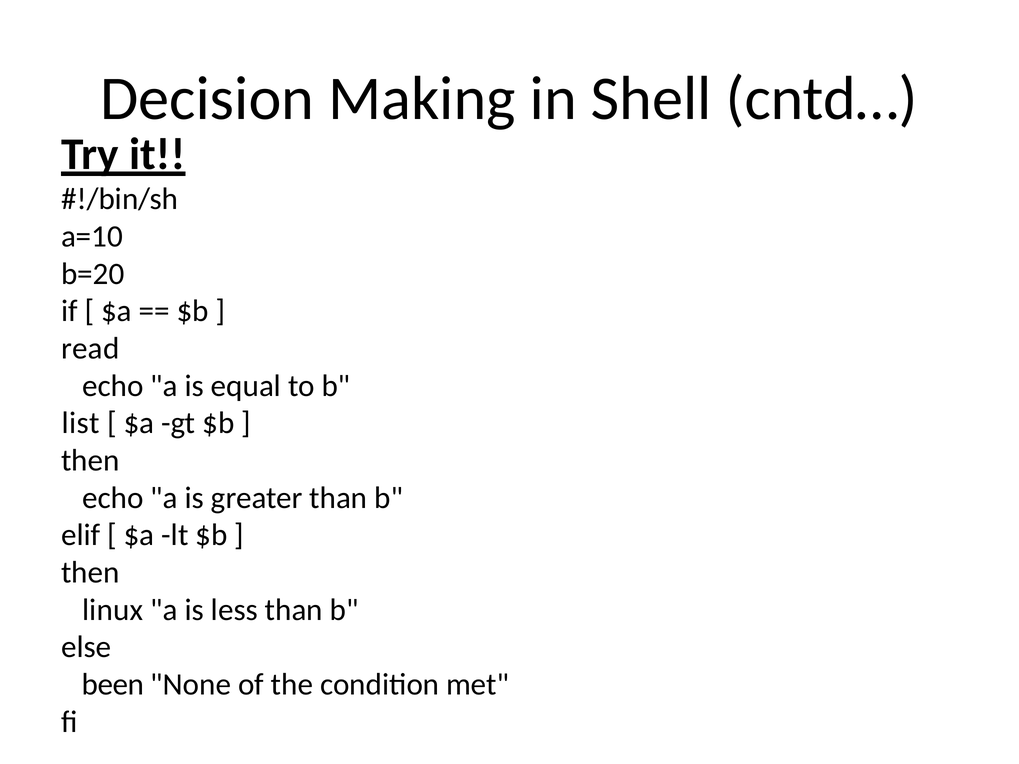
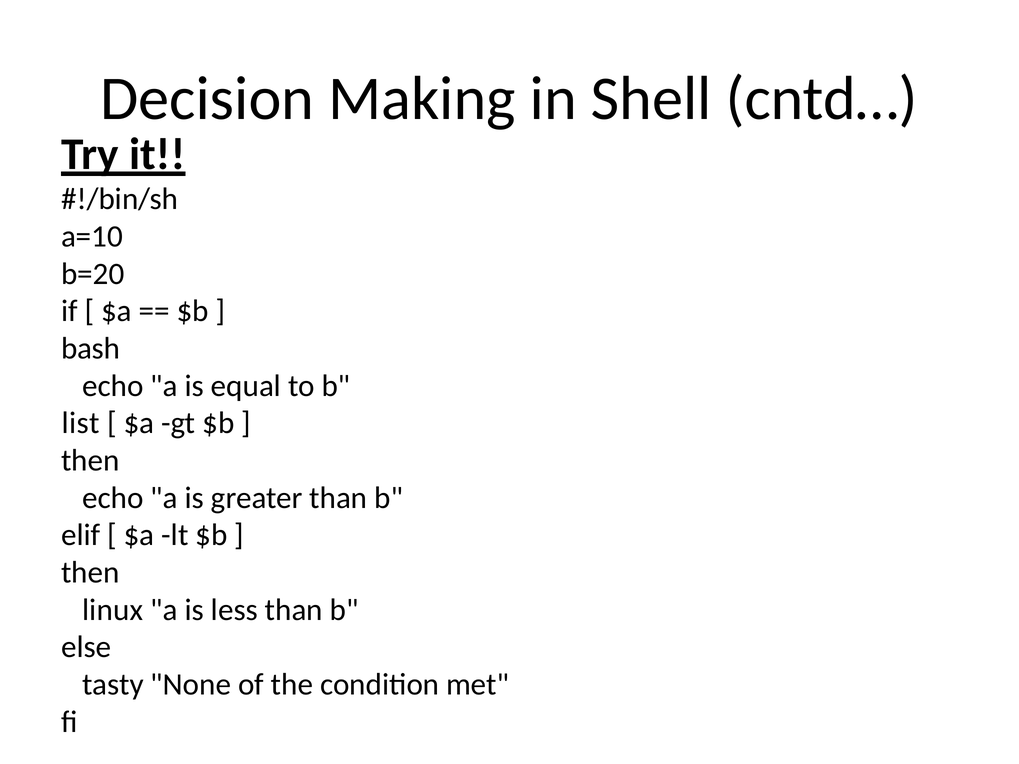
read: read -> bash
been: been -> tasty
